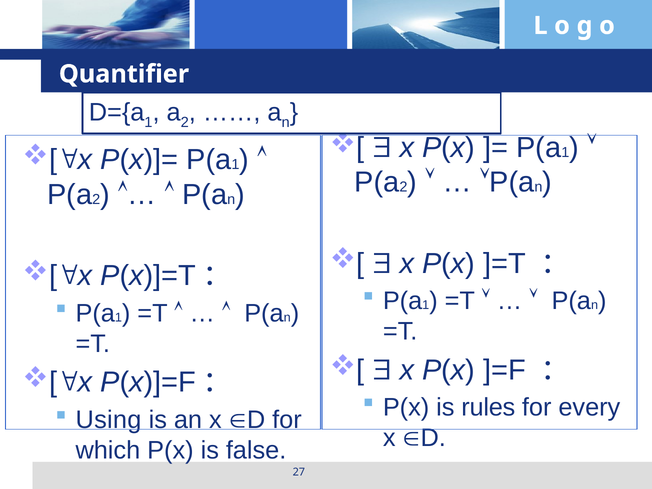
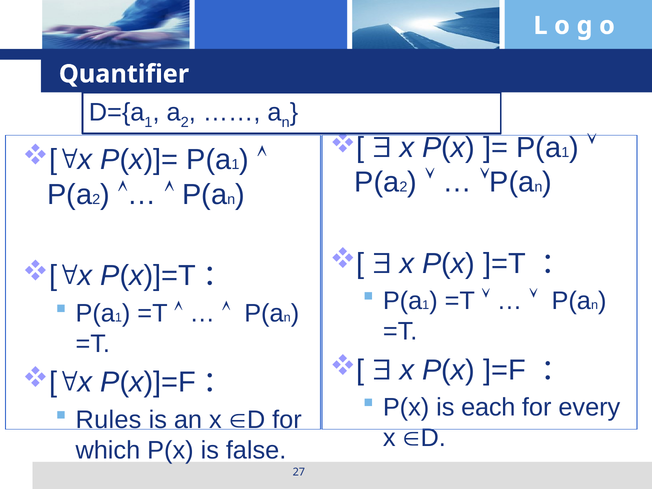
rules: rules -> each
Using: Using -> Rules
